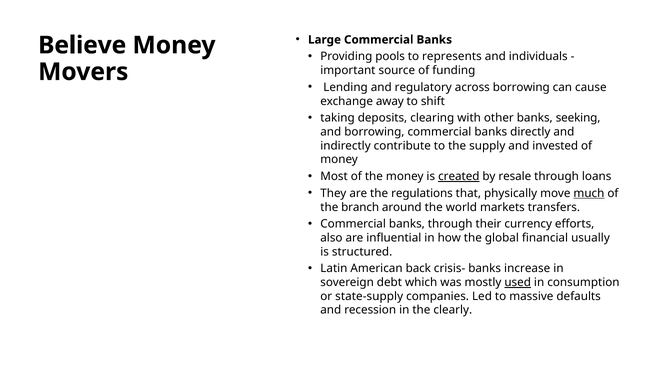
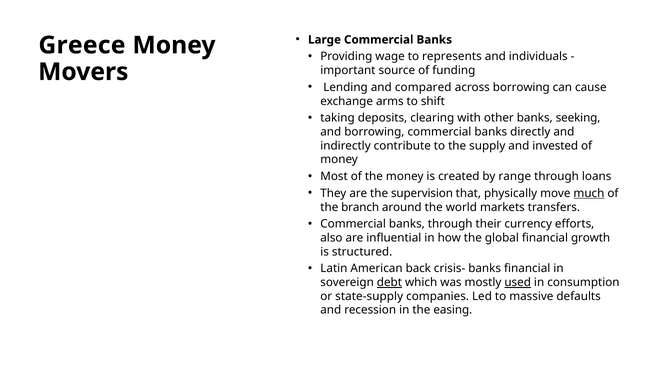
Believe: Believe -> Greece
pools: pools -> wage
regulatory: regulatory -> compared
away: away -> arms
created underline: present -> none
resale: resale -> range
regulations: regulations -> supervision
usually: usually -> growth
banks increase: increase -> financial
debt underline: none -> present
clearly: clearly -> easing
